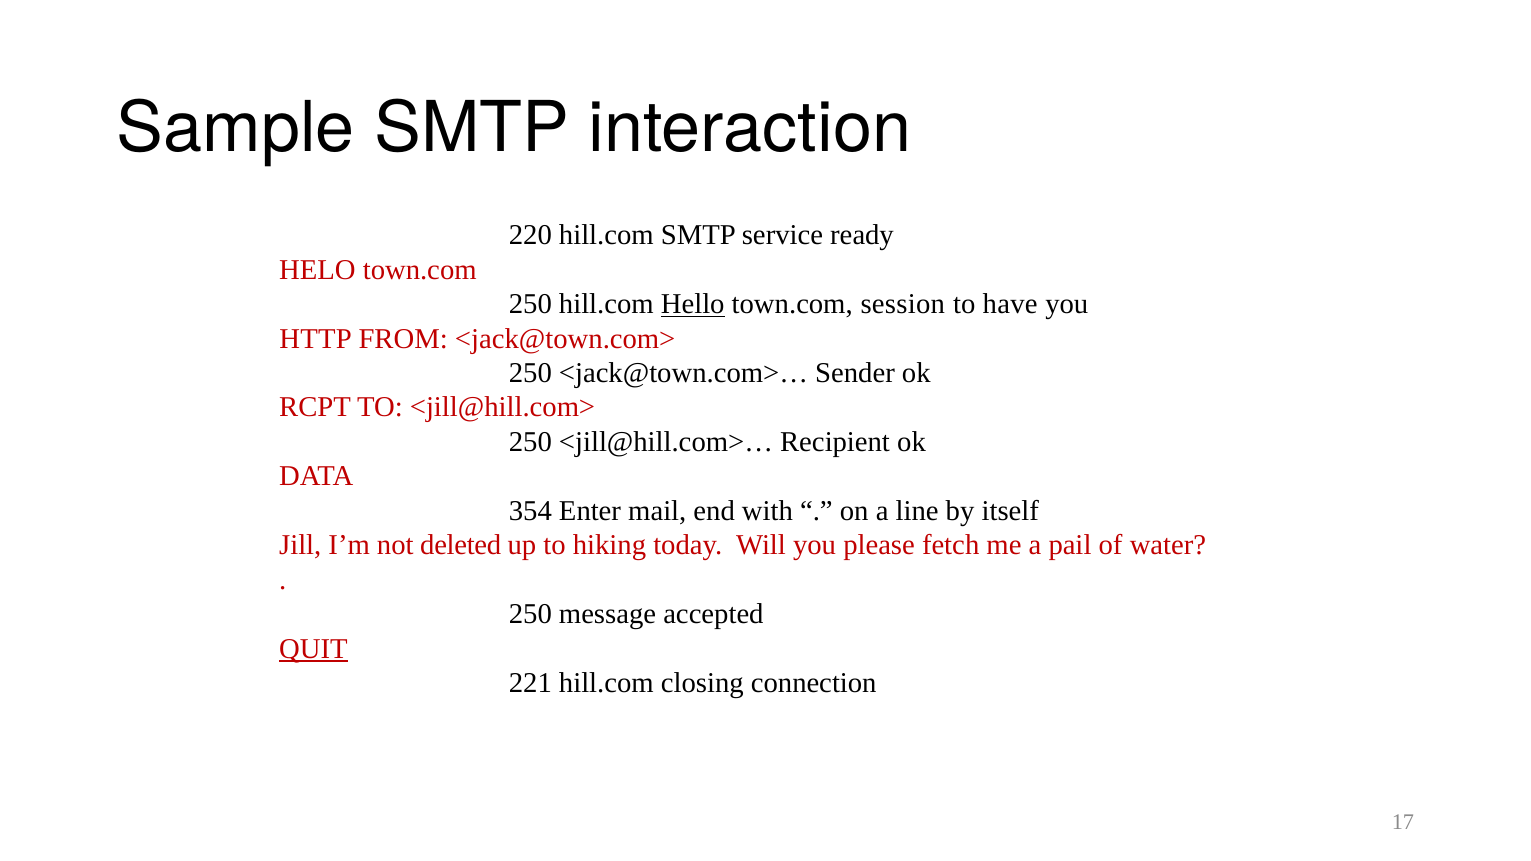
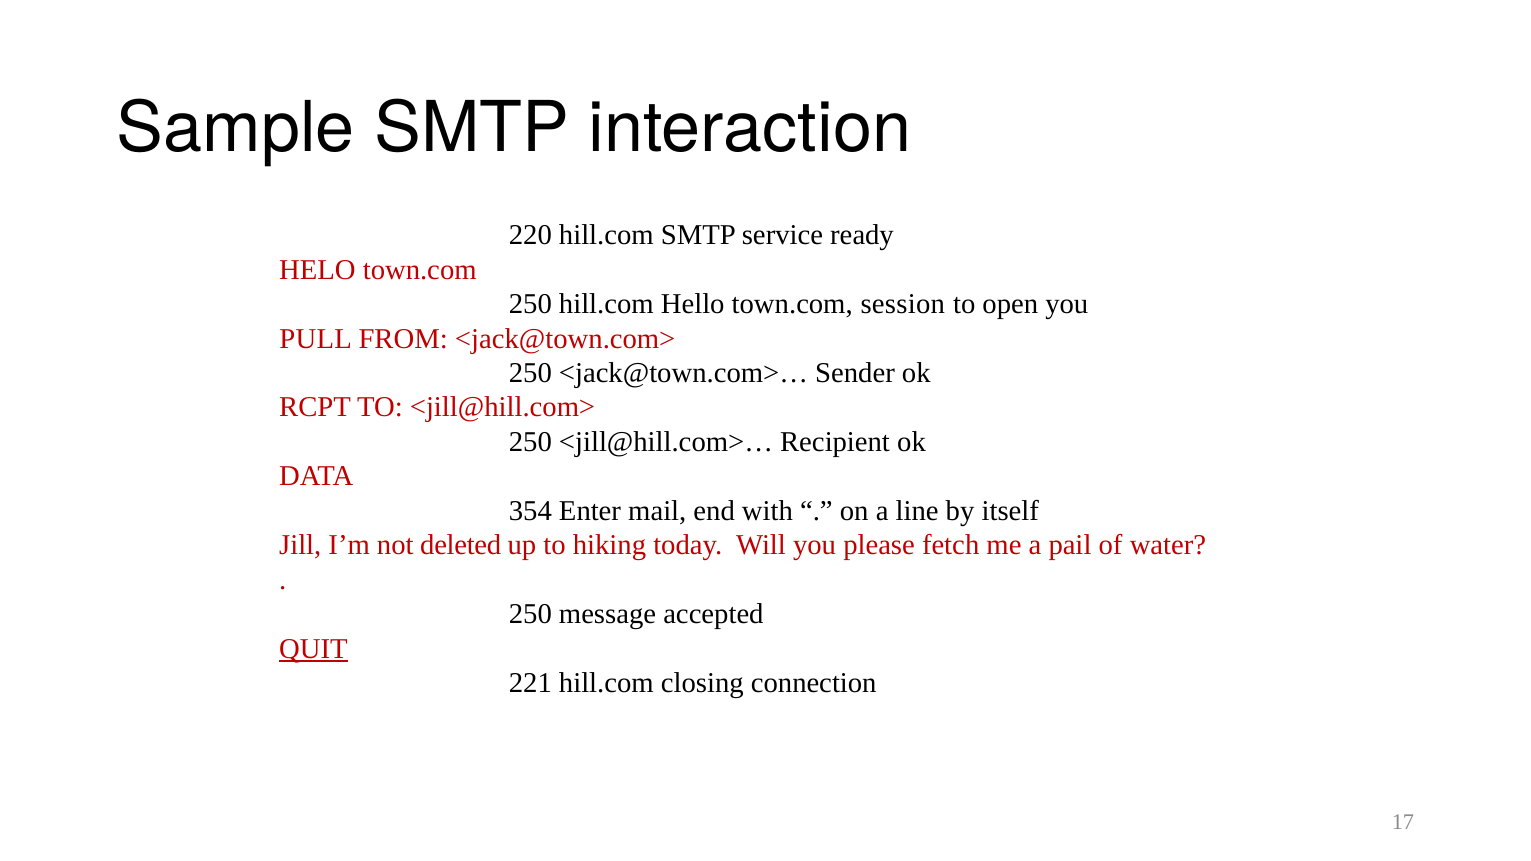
Hello underline: present -> none
have: have -> open
HTTP: HTTP -> PULL
